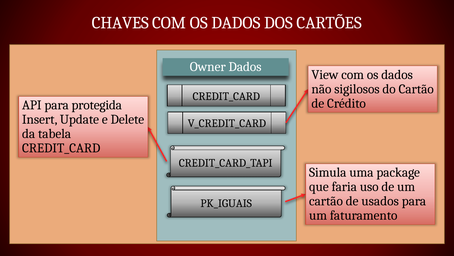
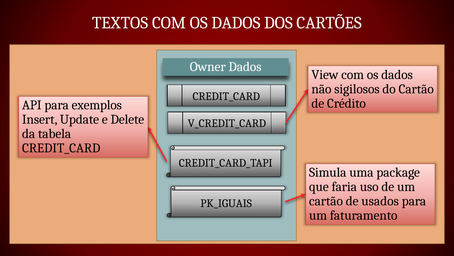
CHAVES: CHAVES -> TEXTOS
protegida: protegida -> exemplos
